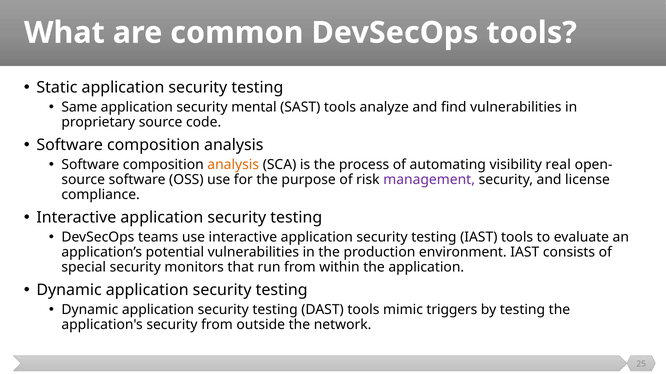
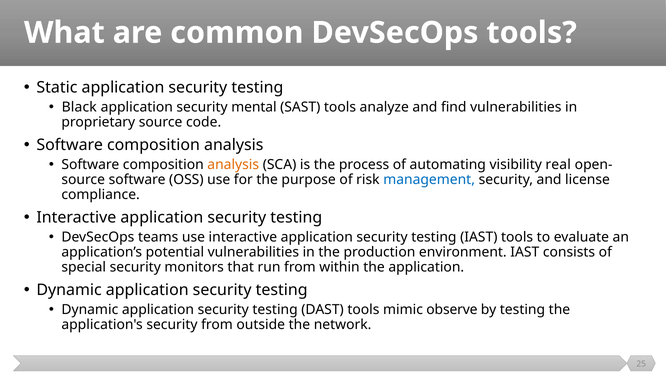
Same: Same -> Black
management colour: purple -> blue
triggers: triggers -> observe
